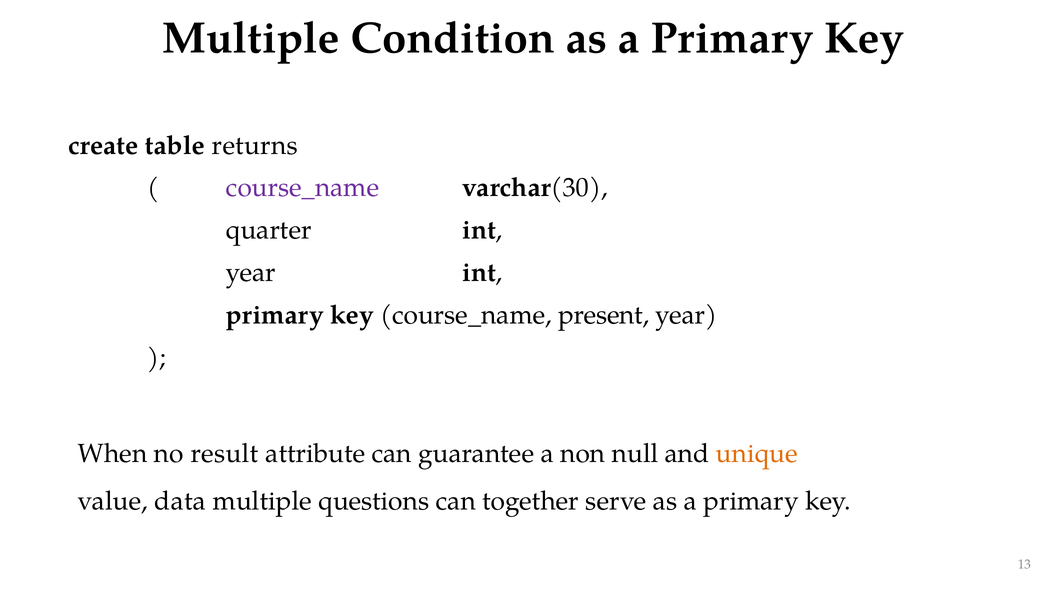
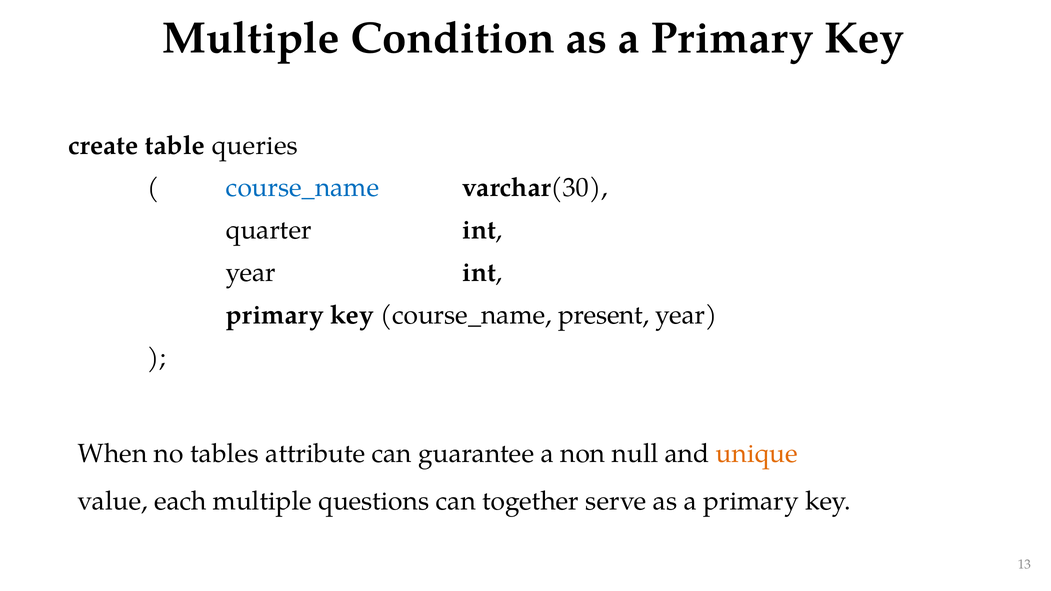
returns: returns -> queries
course_name at (303, 188) colour: purple -> blue
result: result -> tables
data: data -> each
